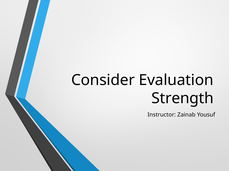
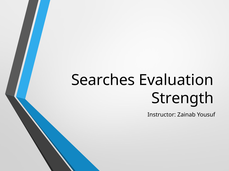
Consider: Consider -> Searches
